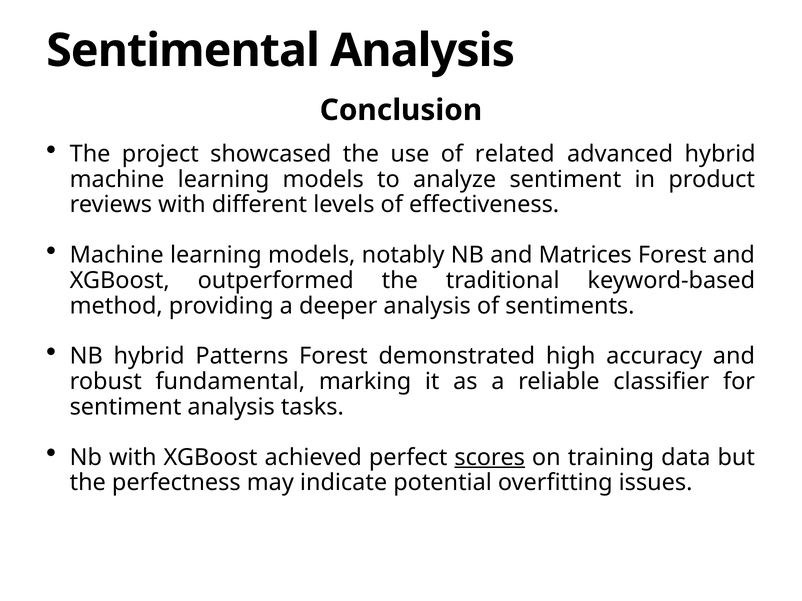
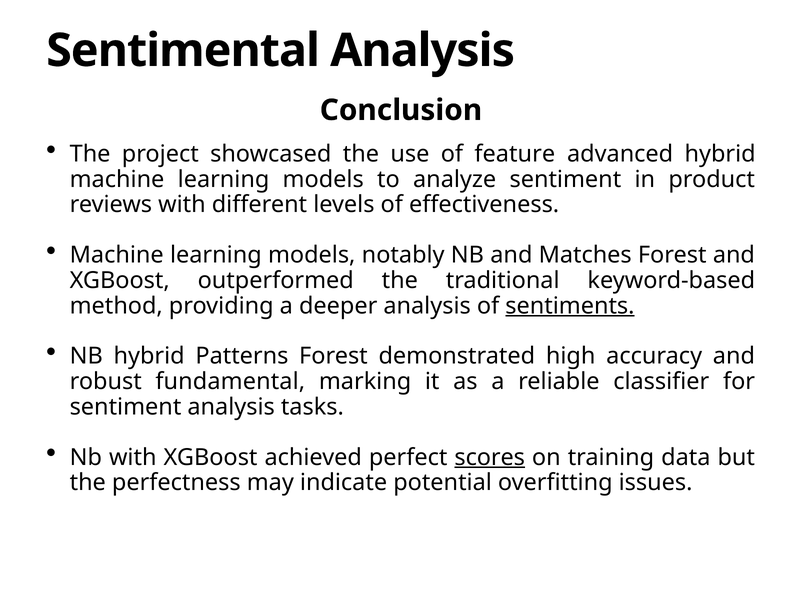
related: related -> feature
Matrices: Matrices -> Matches
sentiments underline: none -> present
